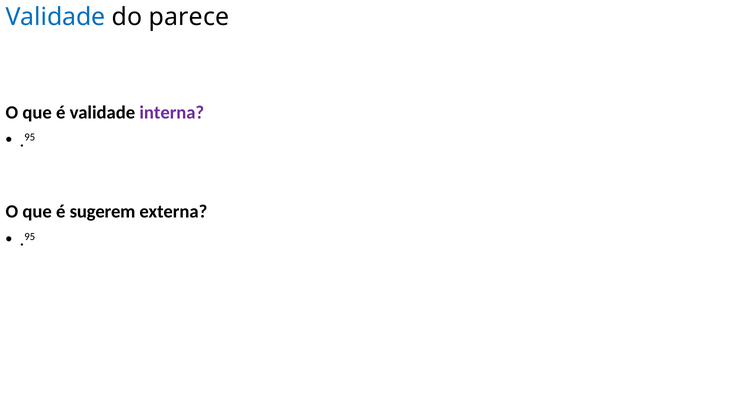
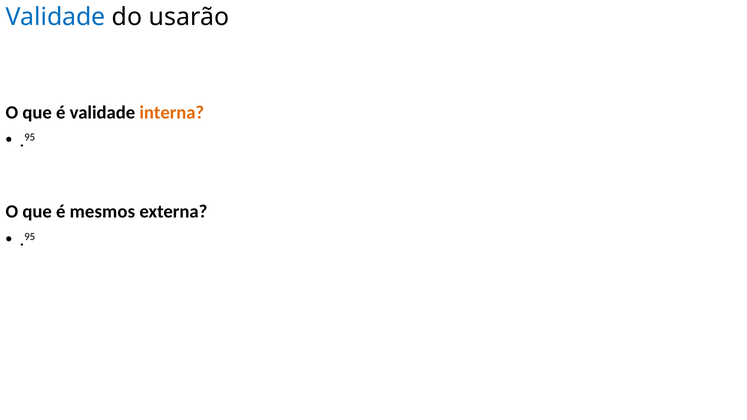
parece: parece -> usarão
interna colour: purple -> orange
sugerem: sugerem -> mesmos
